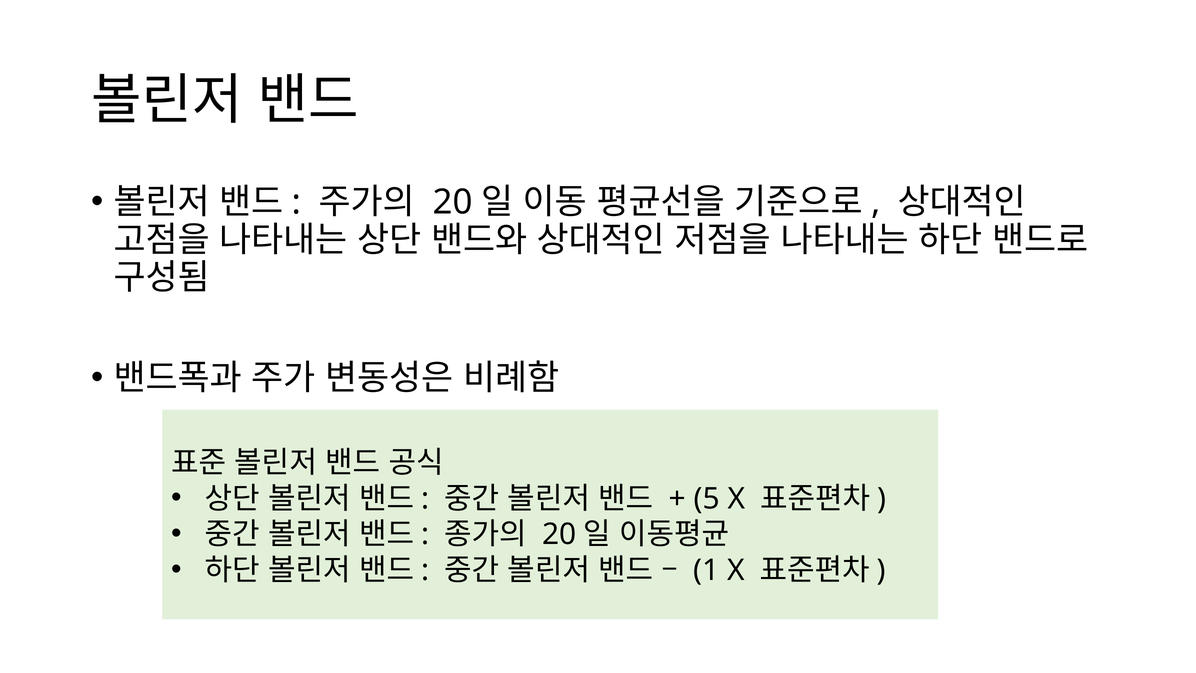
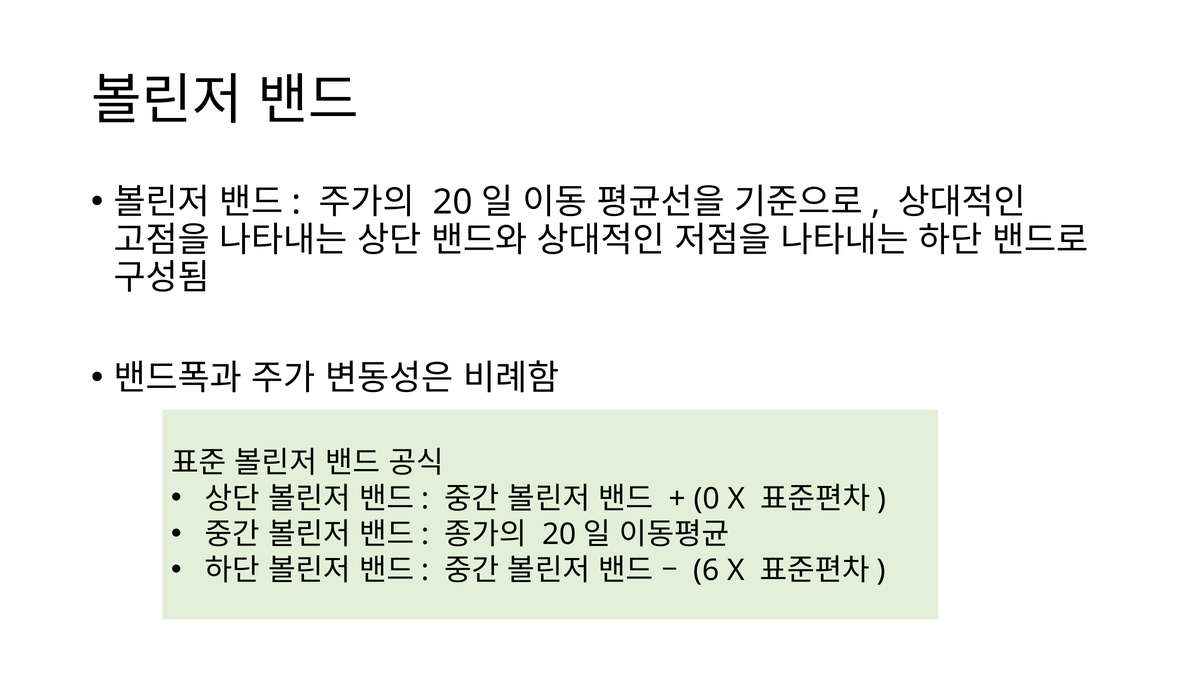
5: 5 -> 0
1: 1 -> 6
